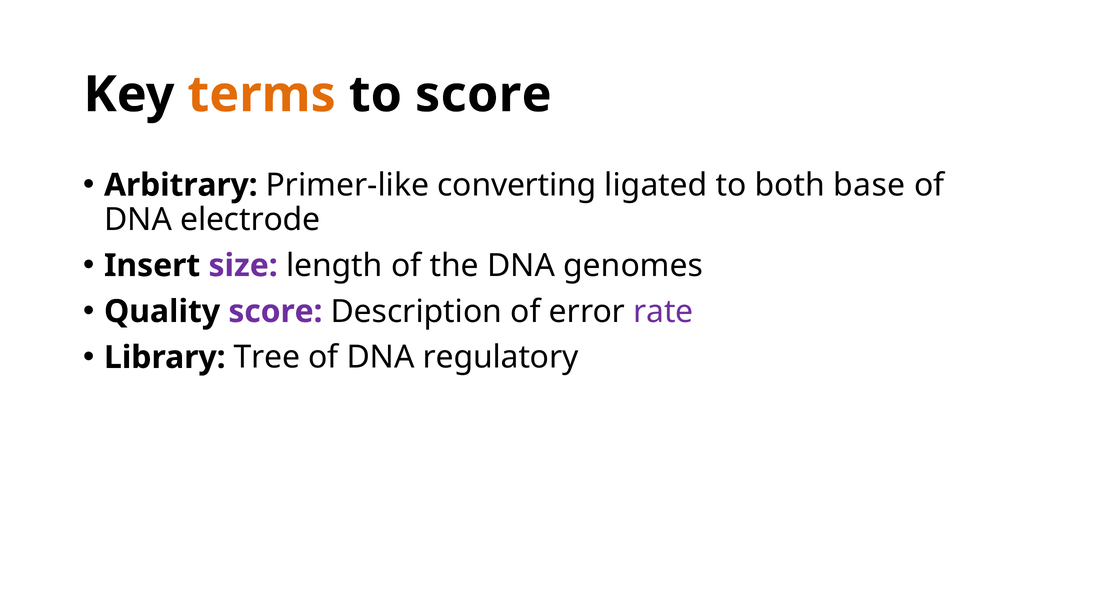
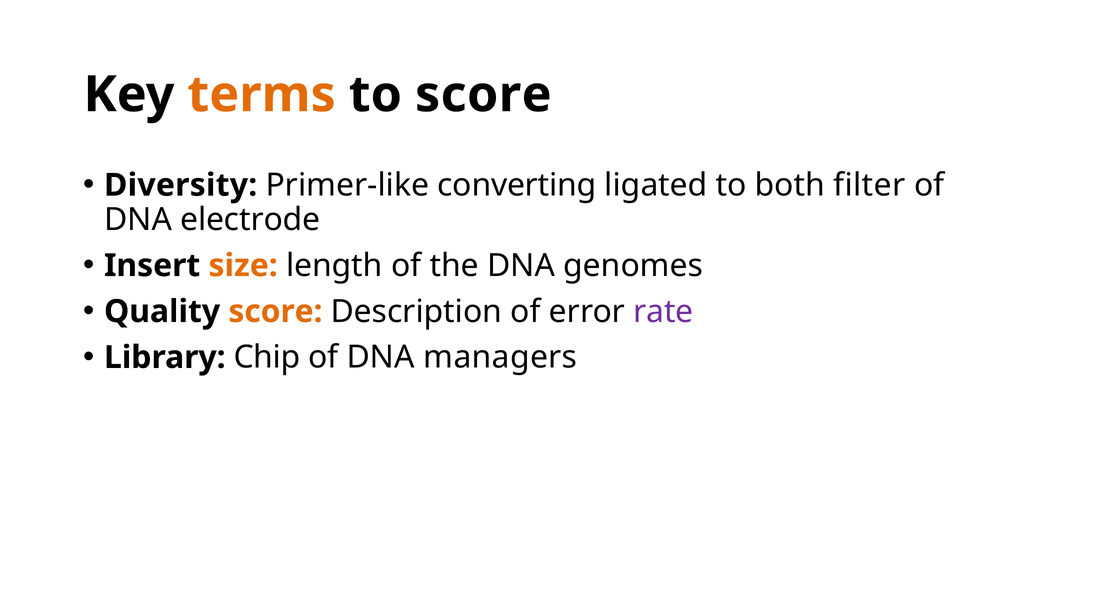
Arbitrary: Arbitrary -> Diversity
base: base -> filter
size colour: purple -> orange
score at (275, 311) colour: purple -> orange
Tree: Tree -> Chip
regulatory: regulatory -> managers
